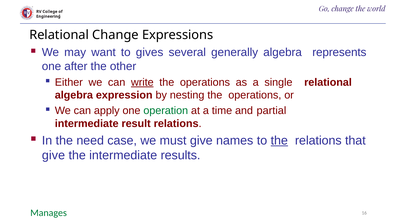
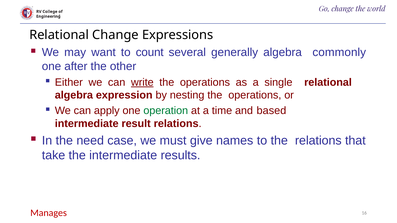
gives: gives -> count
represents: represents -> commonly
partial: partial -> based
the at (279, 141) underline: present -> none
give at (53, 156): give -> take
Manages colour: green -> red
